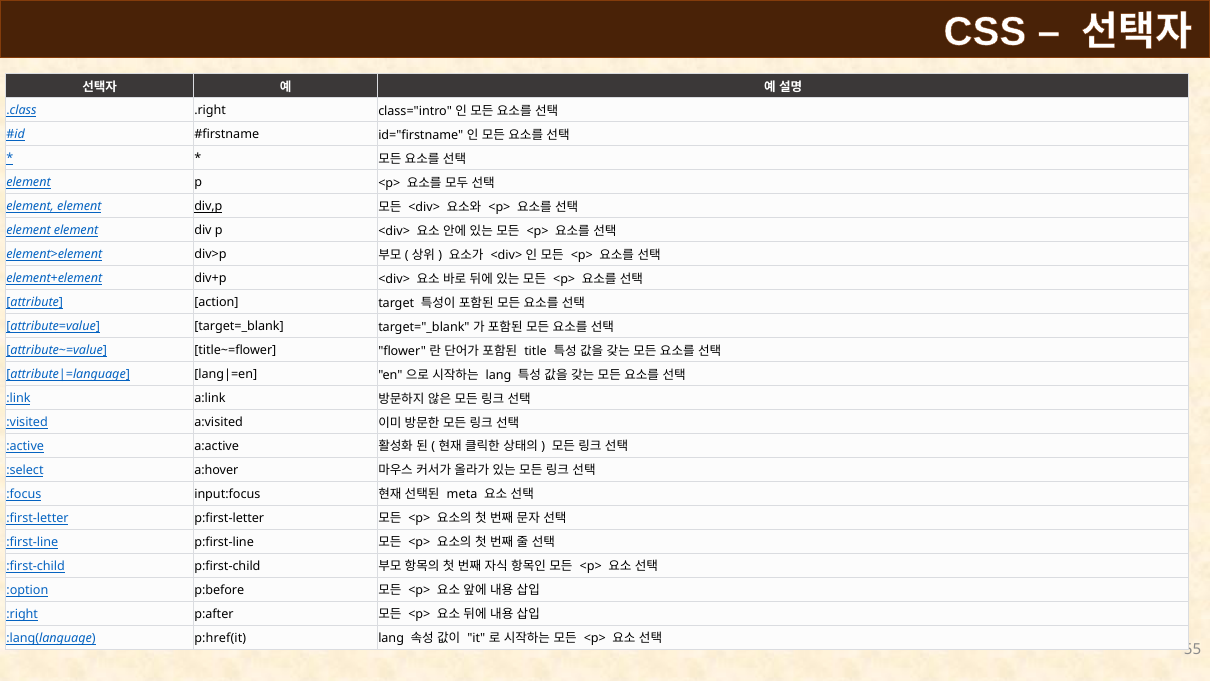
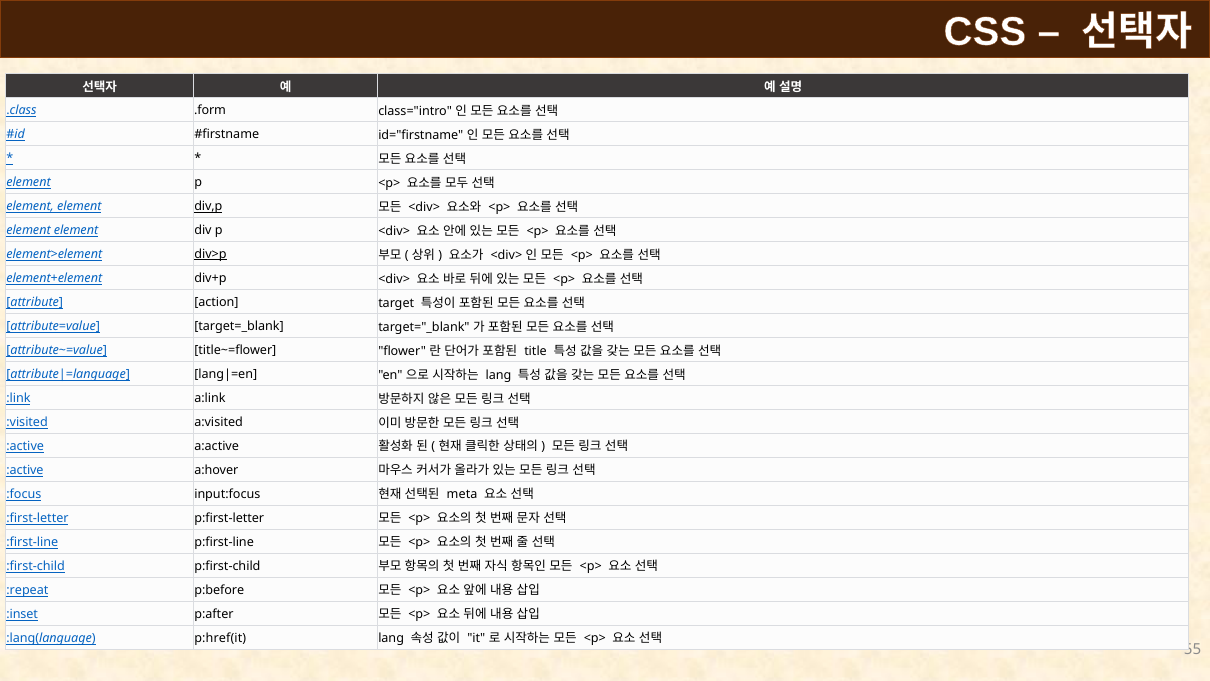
.right: .right -> .form
div>p underline: none -> present
:select at (25, 470): :select -> :active
:option: :option -> :repeat
:right: :right -> :inset
